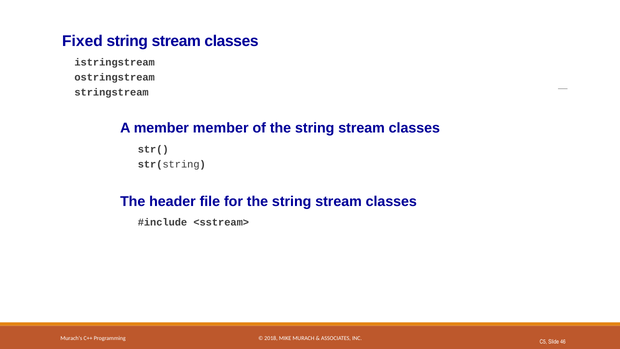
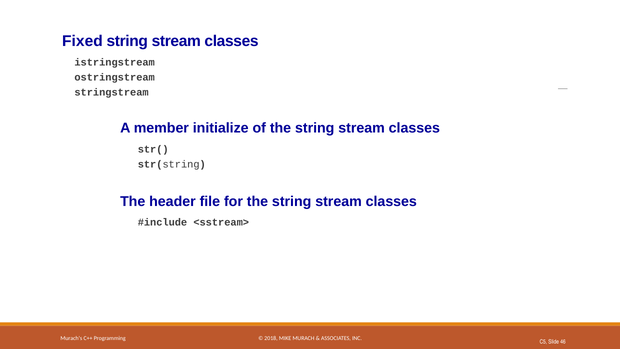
member member: member -> initialize
